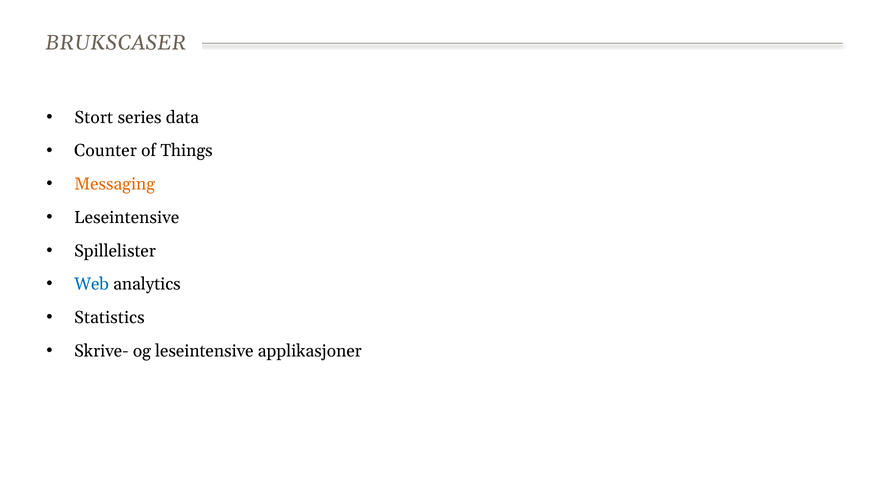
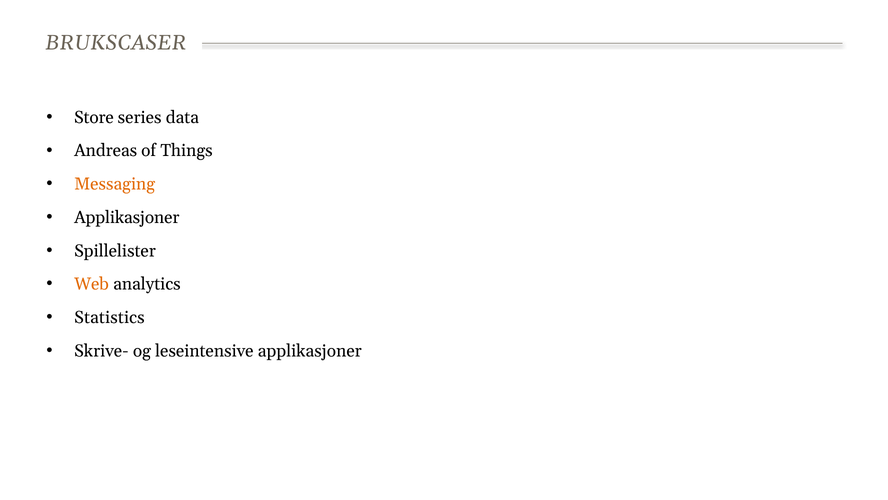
Stort: Stort -> Store
Counter: Counter -> Andreas
Leseintensive at (127, 217): Leseintensive -> Applikasjoner
Web colour: blue -> orange
